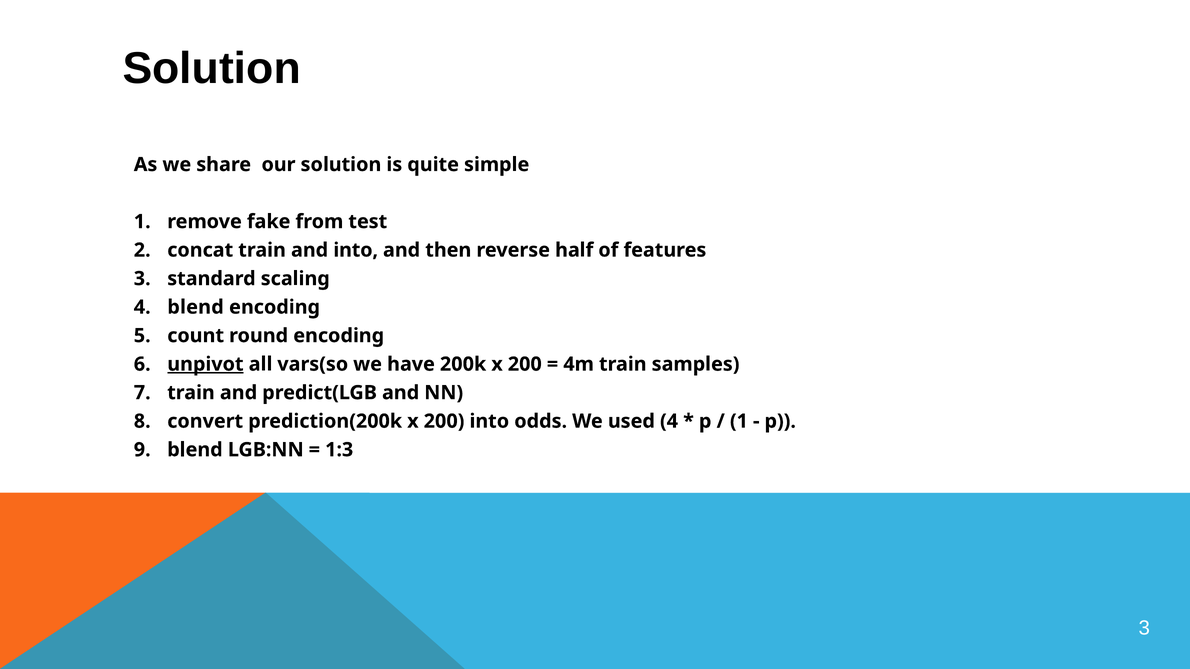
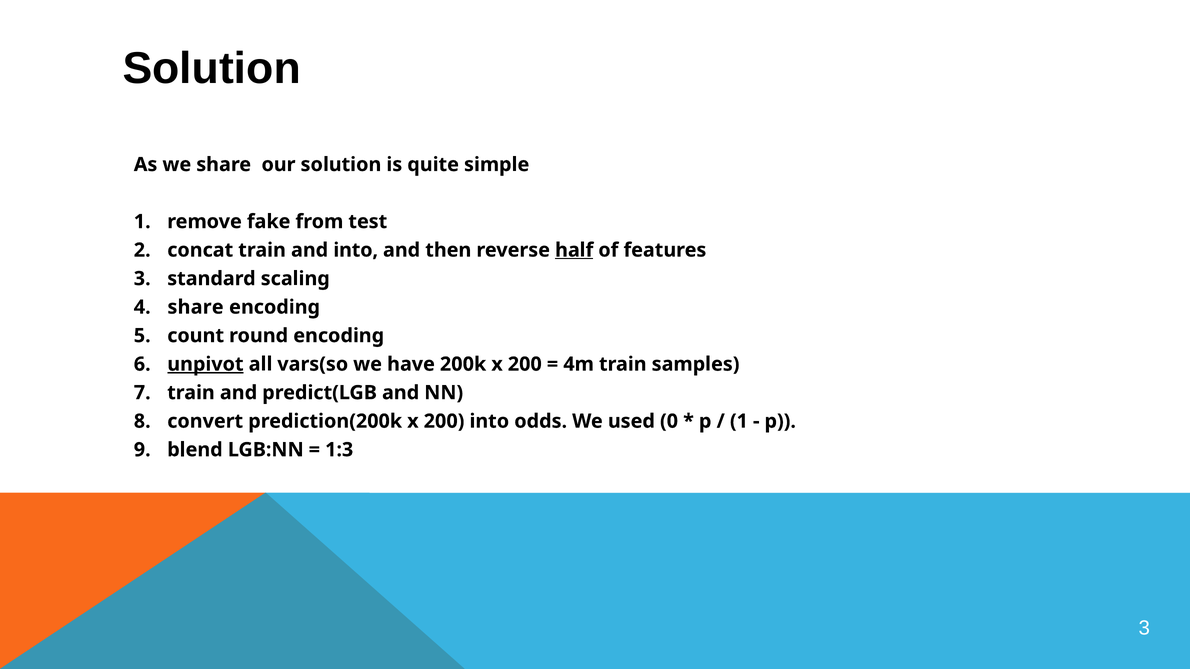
half underline: none -> present
blend at (196, 307): blend -> share
used 4: 4 -> 0
